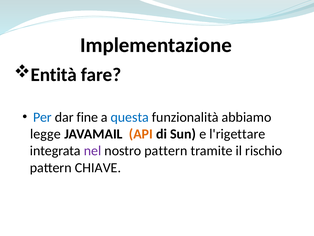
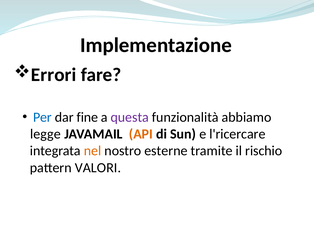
Entità: Entità -> Errori
questa colour: blue -> purple
l'rigettare: l'rigettare -> l'ricercare
nel colour: purple -> orange
nostro pattern: pattern -> esterne
CHIAVE: CHIAVE -> VALORI
